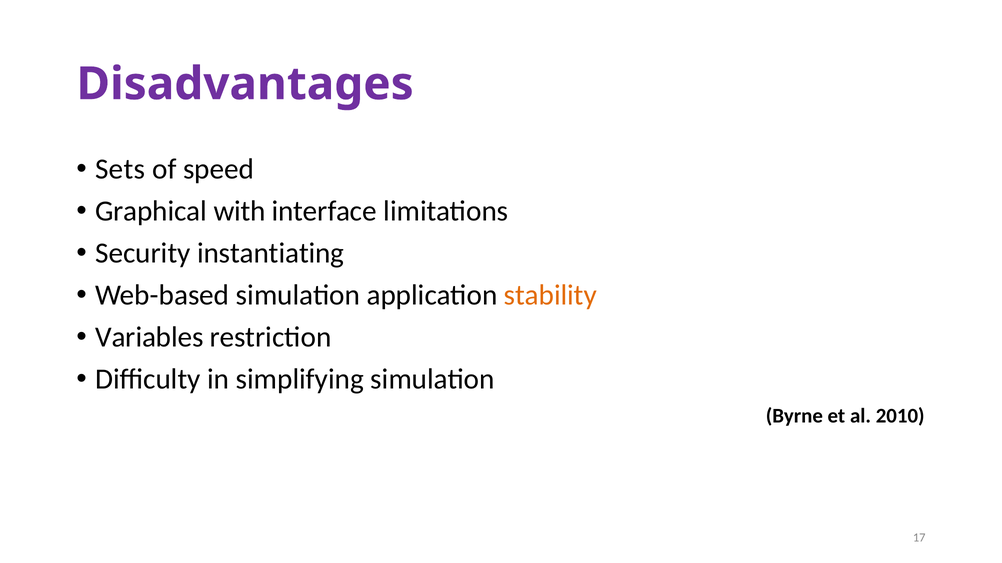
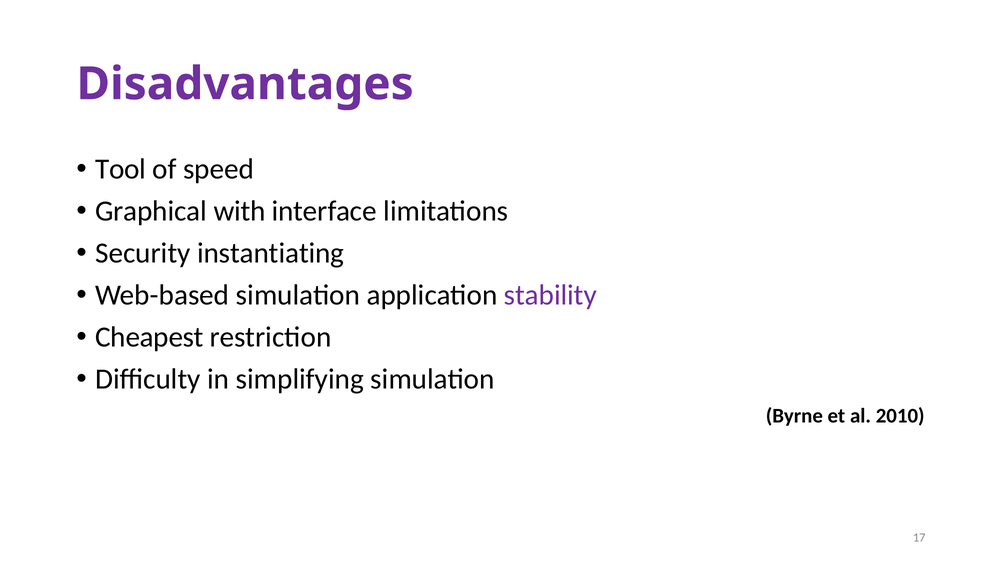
Sets: Sets -> Tool
stability colour: orange -> purple
Variables: Variables -> Cheapest
